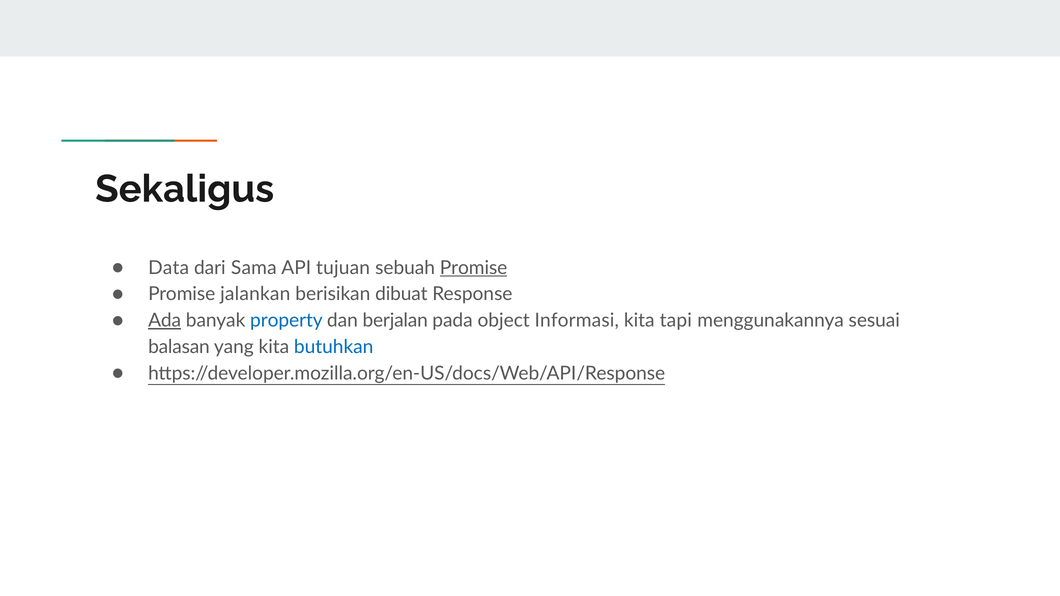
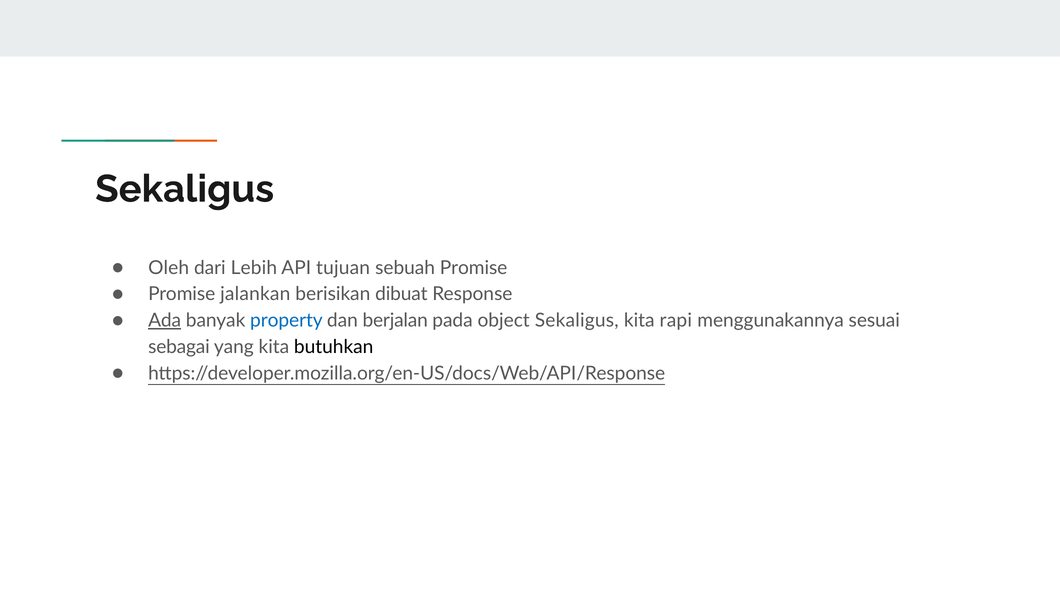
Data: Data -> Oleh
Sama: Sama -> Lebih
Promise at (474, 268) underline: present -> none
object Informasi: Informasi -> Sekaligus
tapi: tapi -> rapi
balasan: balasan -> sebagai
butuhkan colour: blue -> black
